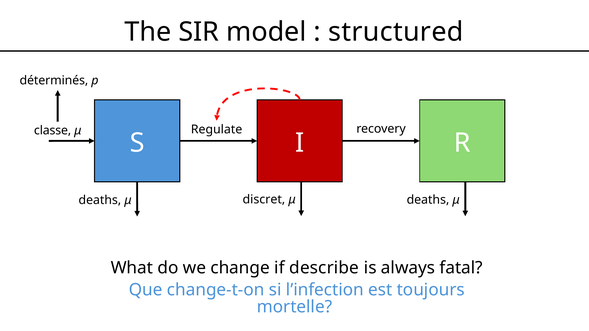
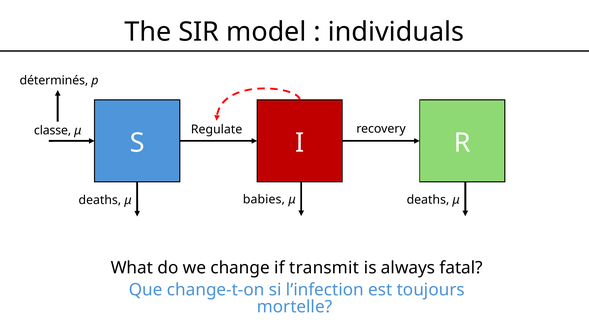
structured: structured -> individuals
discret: discret -> babies
describe: describe -> transmit
